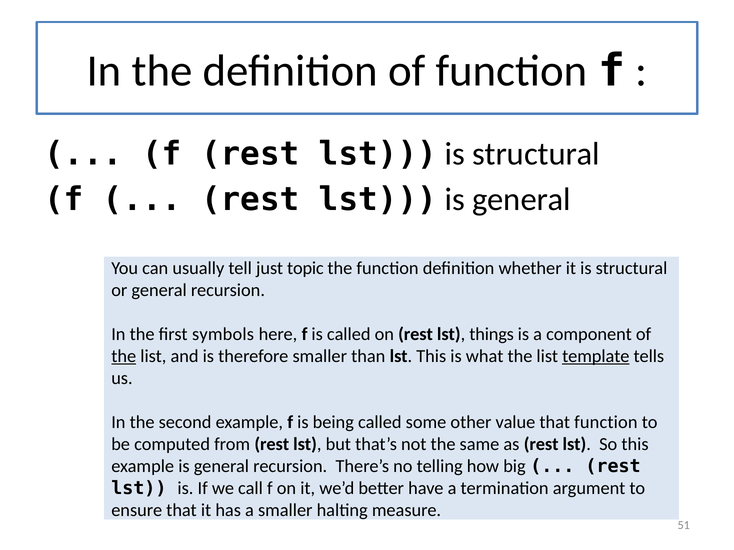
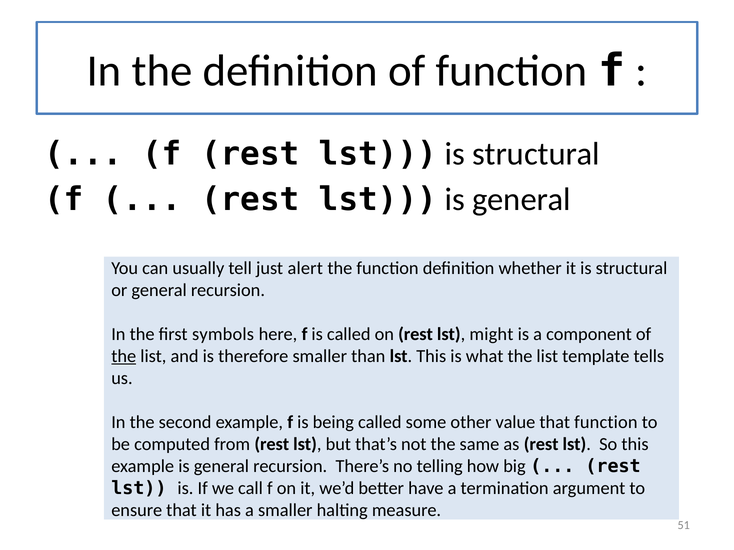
topic: topic -> alert
things: things -> might
template underline: present -> none
